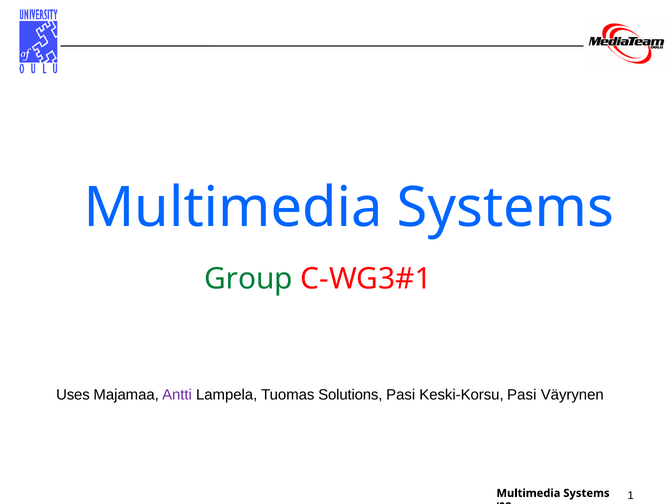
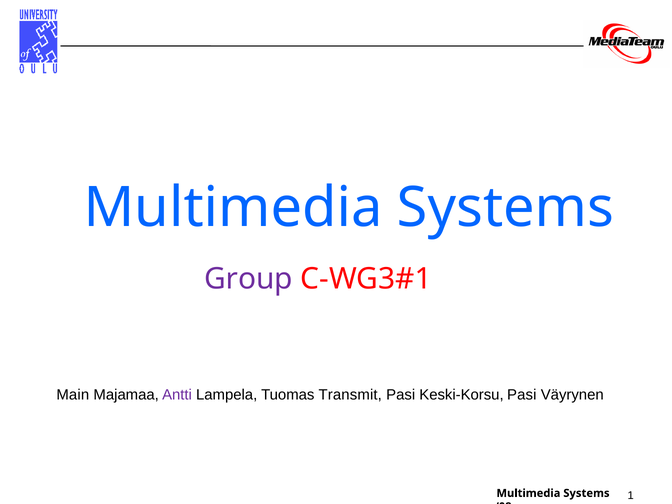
Group colour: green -> purple
Uses: Uses -> Main
Solutions: Solutions -> Transmit
